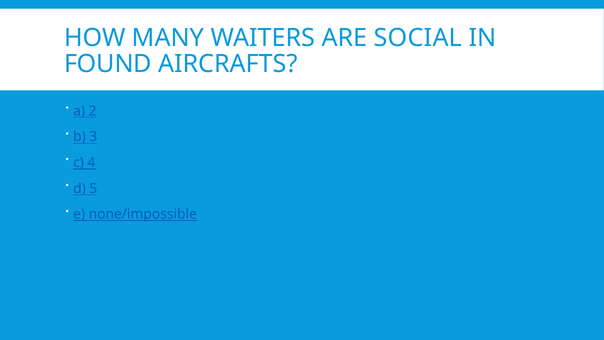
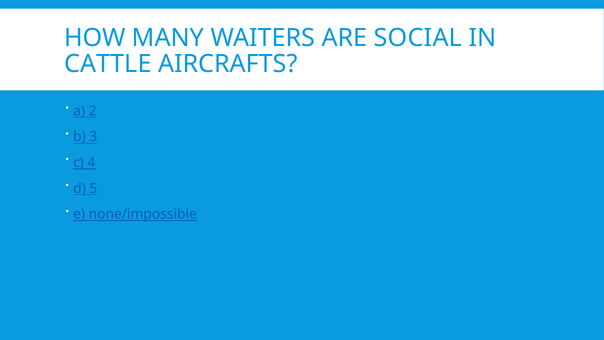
FOUND: FOUND -> CATTLE
